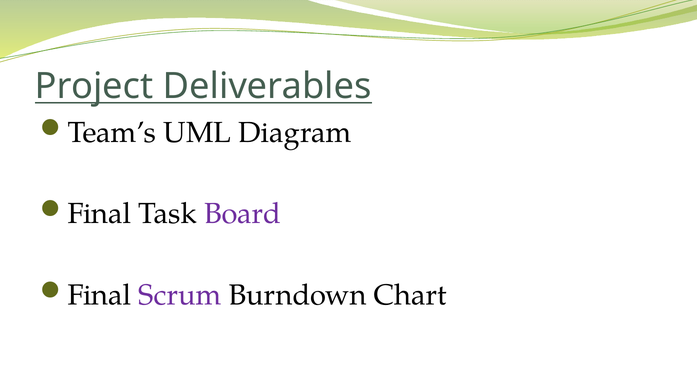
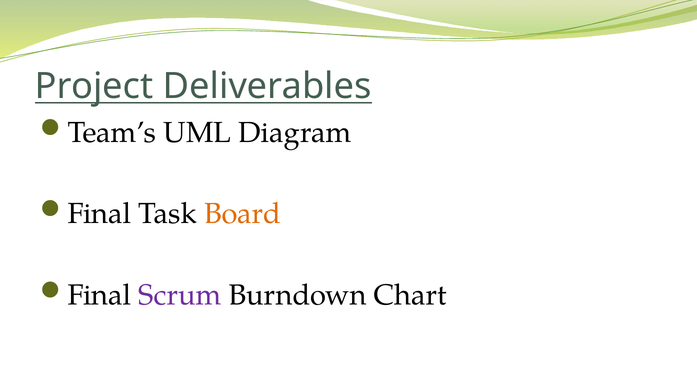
Board colour: purple -> orange
